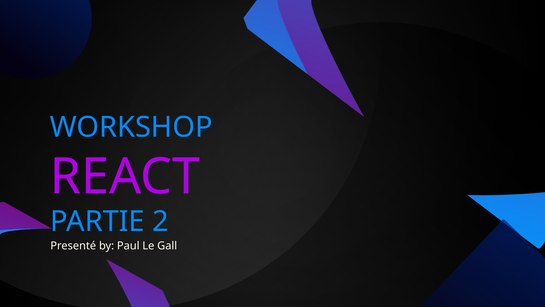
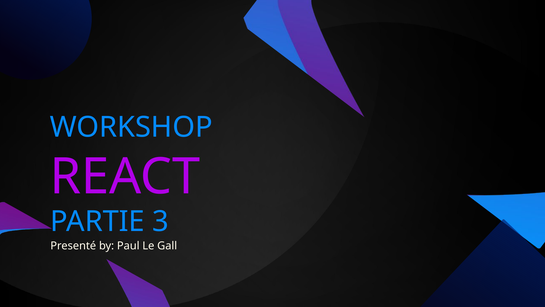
2: 2 -> 3
